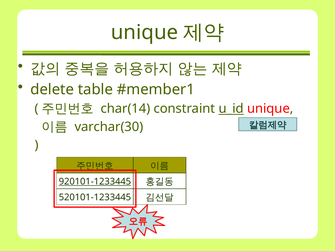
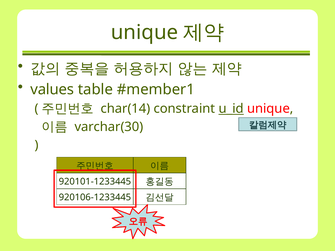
delete: delete -> values
920101-1233445 underline: present -> none
520101-1233445: 520101-1233445 -> 920106-1233445
